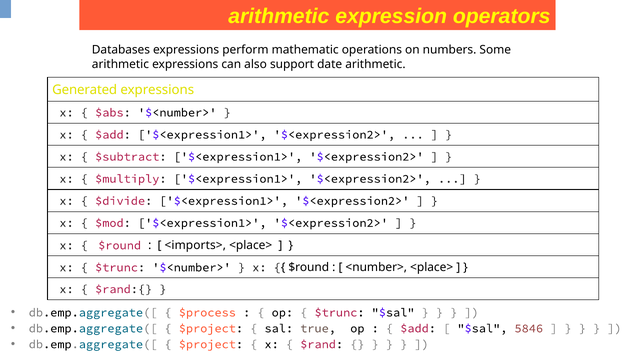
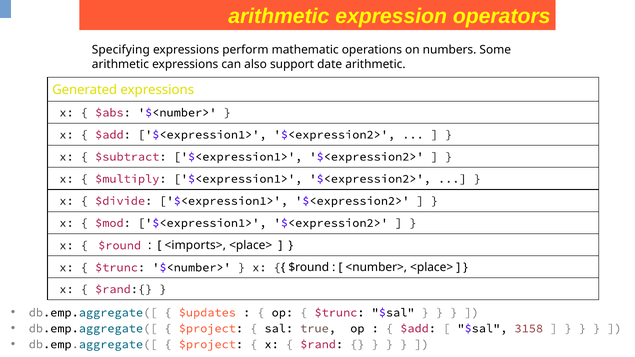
Databases: Databases -> Specifying
$process: $process -> $updates
5846: 5846 -> 3158
